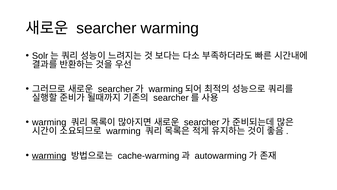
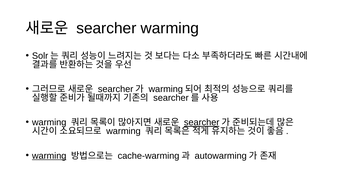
searcher at (202, 122) underline: none -> present
